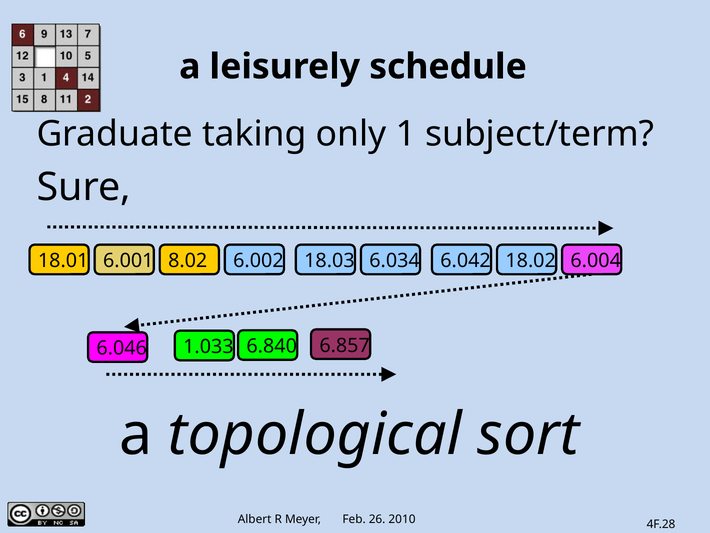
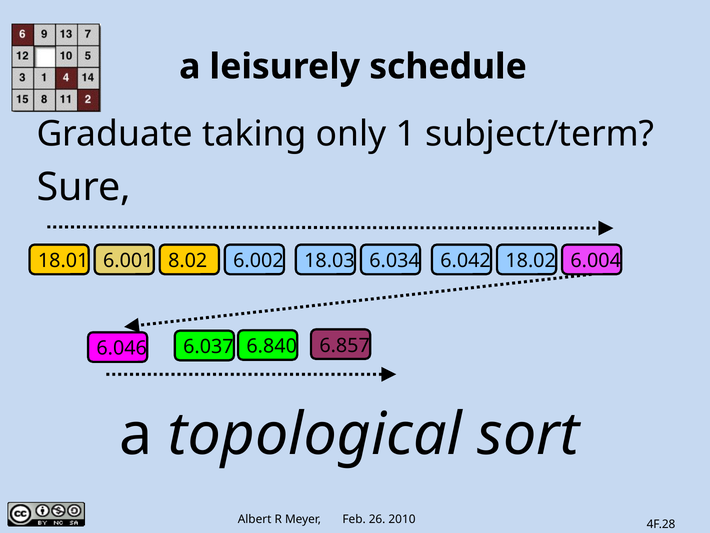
1.033: 1.033 -> 6.037
